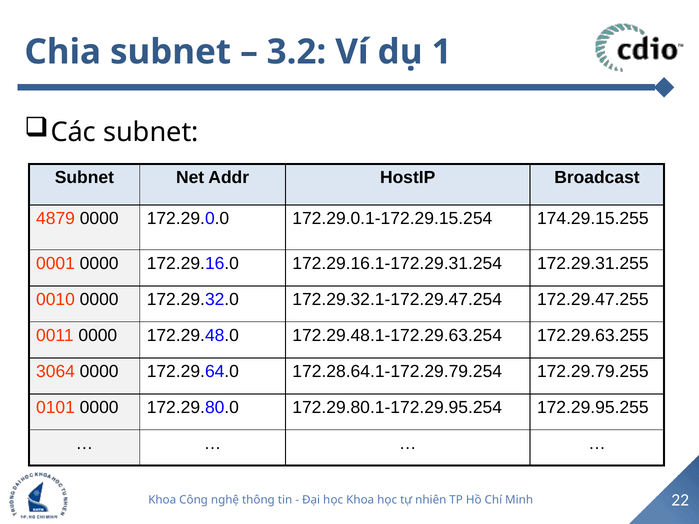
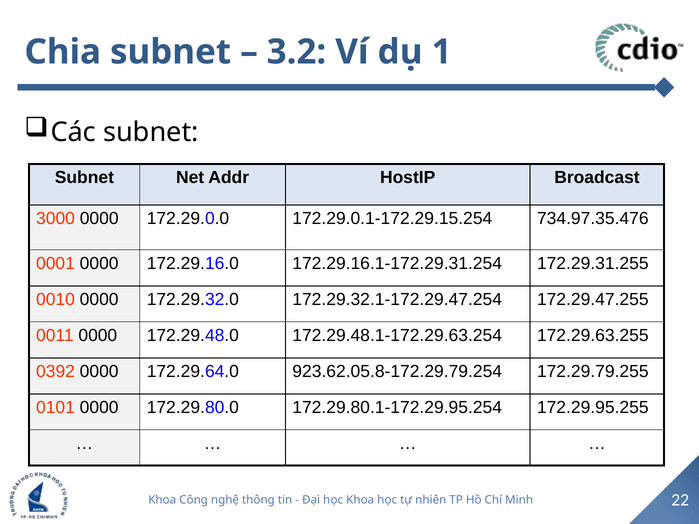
4879: 4879 -> 3000
174.29.15.255: 174.29.15.255 -> 734.97.35.476
3064: 3064 -> 0392
172.28.64.1-172.29.79.254: 172.28.64.1-172.29.79.254 -> 923.62.05.8-172.29.79.254
